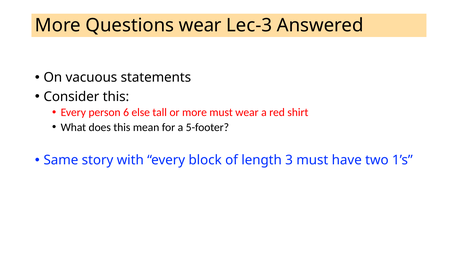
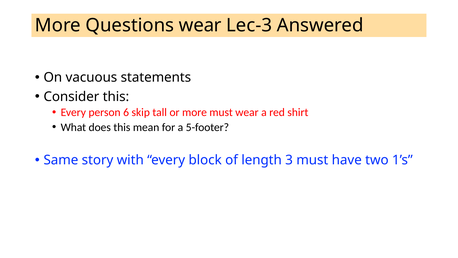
else: else -> skip
